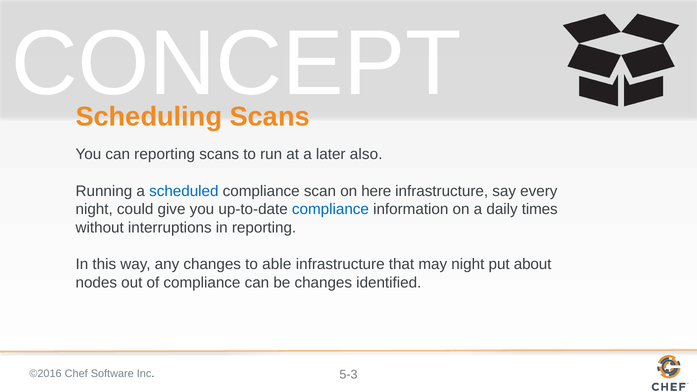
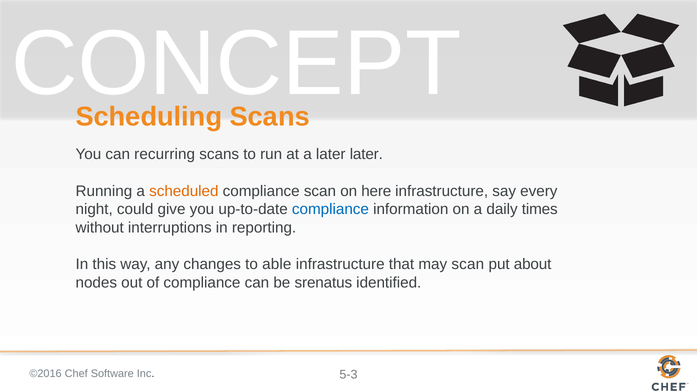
can reporting: reporting -> recurring
later also: also -> later
scheduled colour: blue -> orange
may night: night -> scan
be changes: changes -> srenatus
